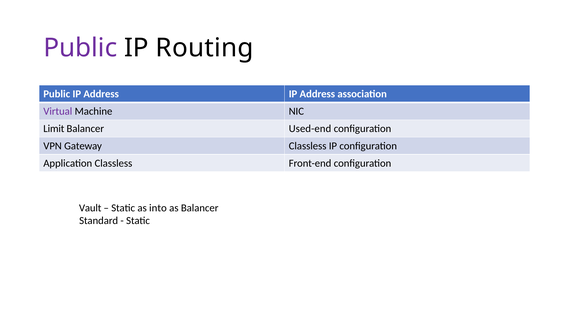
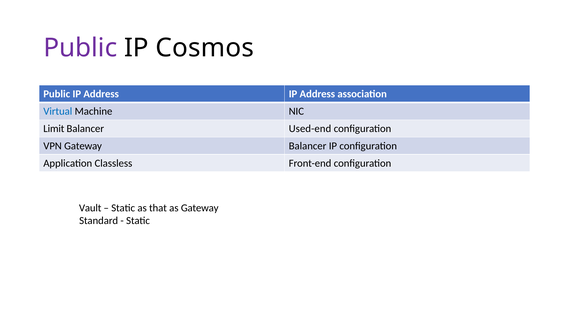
Routing: Routing -> Cosmos
Virtual colour: purple -> blue
Gateway Classless: Classless -> Balancer
into: into -> that
as Balancer: Balancer -> Gateway
